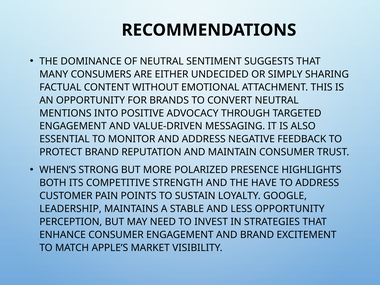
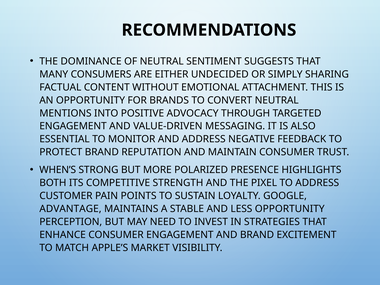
HAVE: HAVE -> PIXEL
LEADERSHIP: LEADERSHIP -> ADVANTAGE
